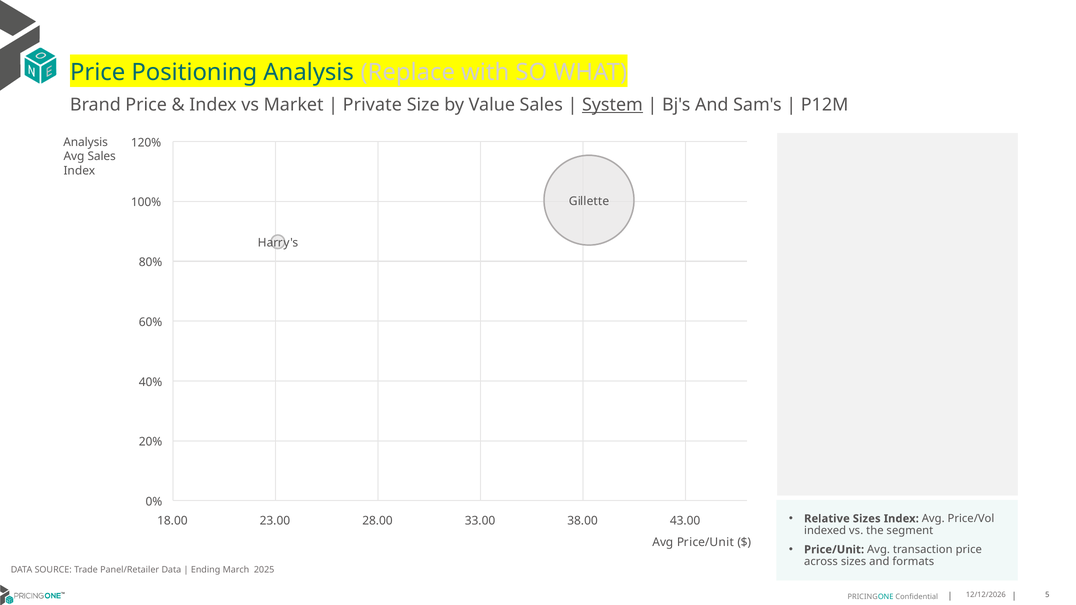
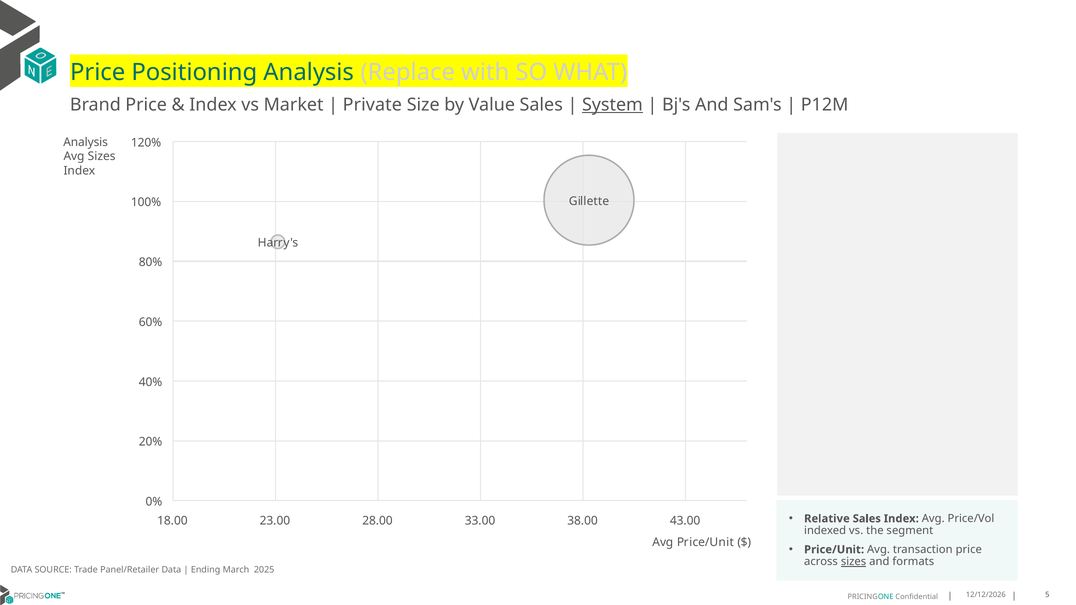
Avg Sales: Sales -> Sizes
Relative Sizes: Sizes -> Sales
sizes at (854, 562) underline: none -> present
